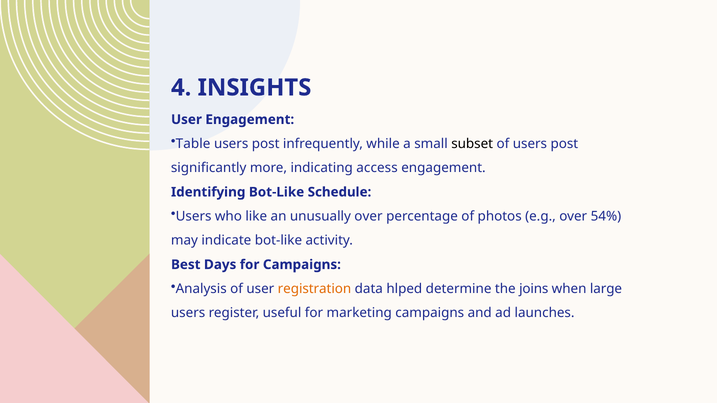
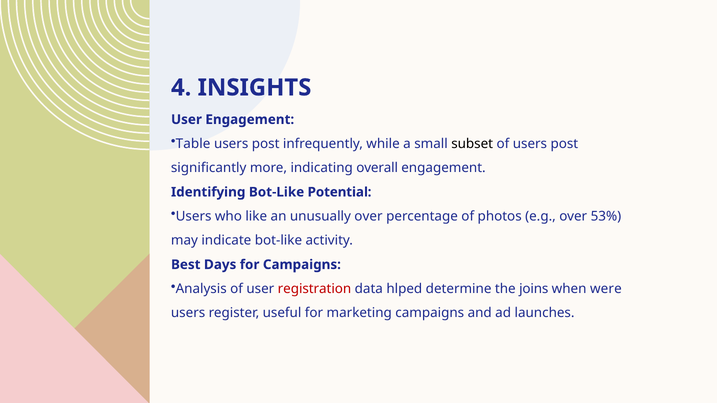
access: access -> overall
Schedule: Schedule -> Potential
54%: 54% -> 53%
registration colour: orange -> red
large: large -> were
